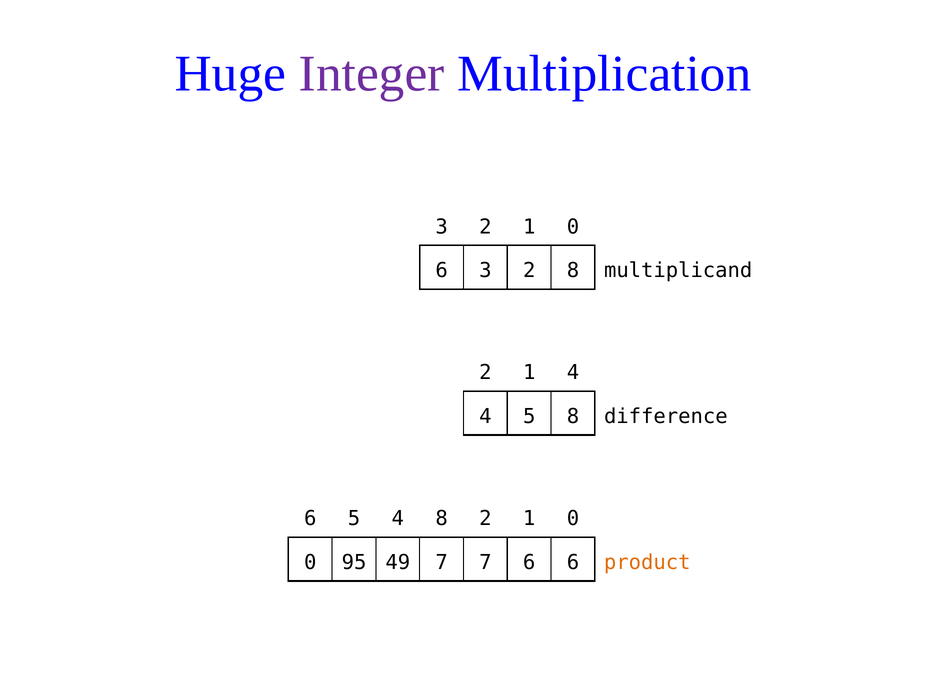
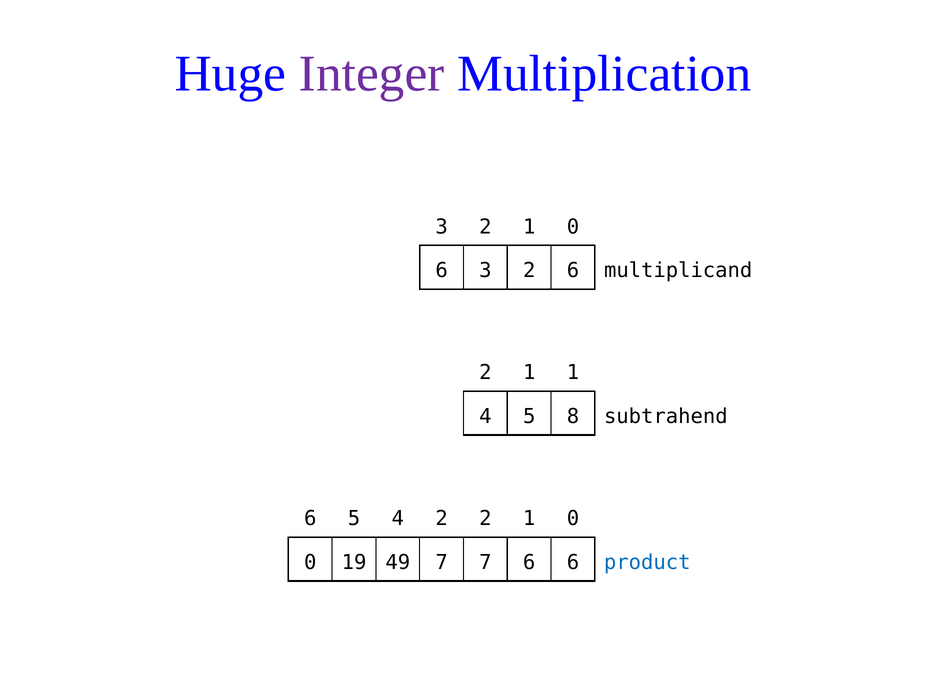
2 8: 8 -> 6
1 4: 4 -> 1
difference: difference -> subtrahend
4 8: 8 -> 2
95: 95 -> 19
product colour: orange -> blue
